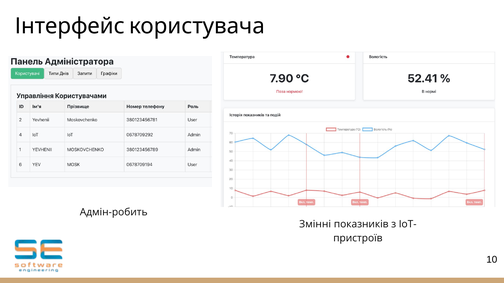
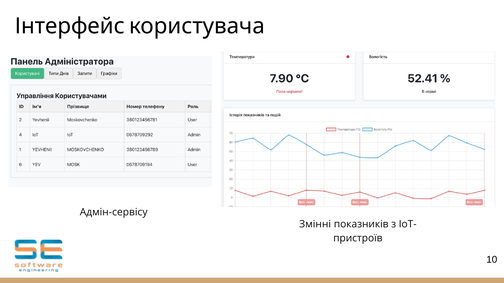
Адмін-робить: Адмін-робить -> Адмін-сервісу
